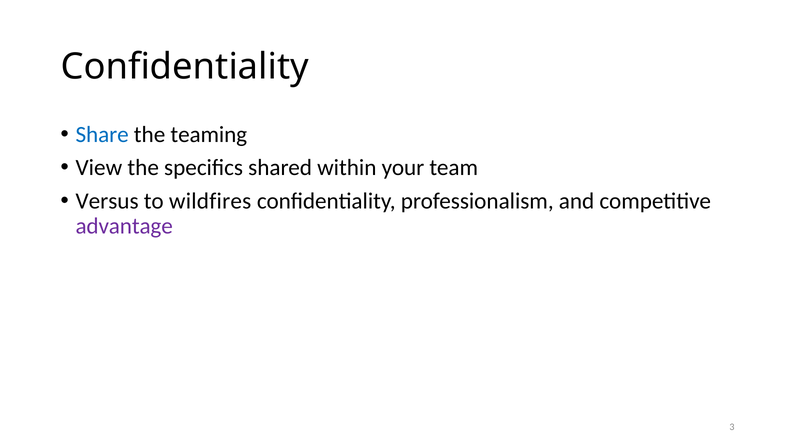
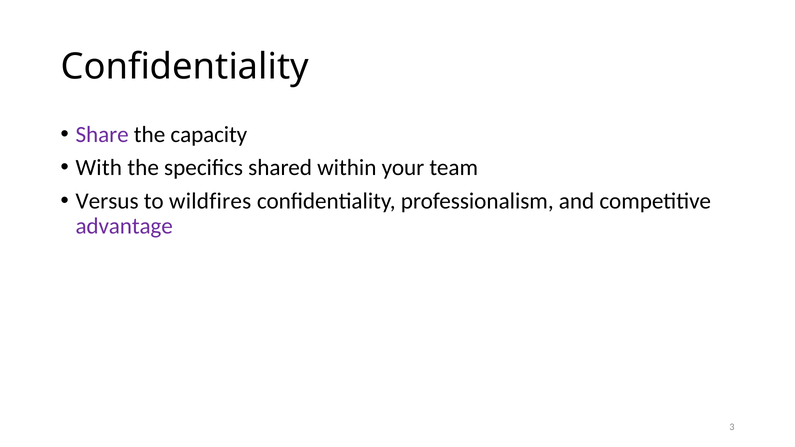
Share colour: blue -> purple
teaming: teaming -> capacity
View: View -> With
